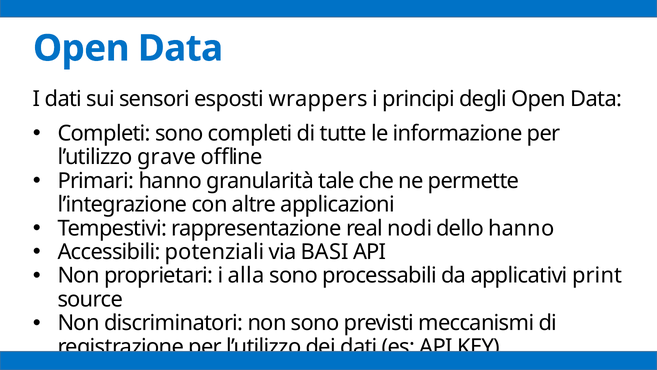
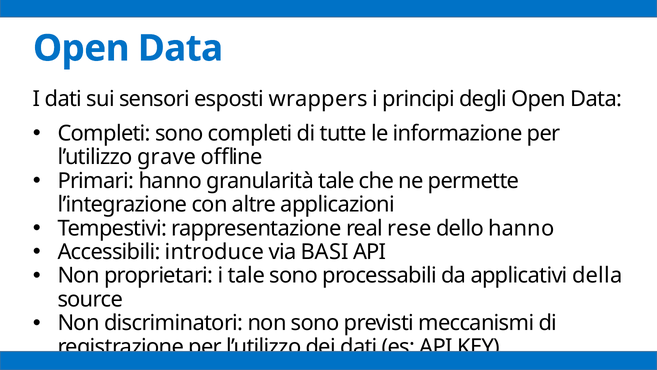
nodi: nodi -> rese
potenziali: potenziali -> introduce
i alla: alla -> tale
print: print -> della
